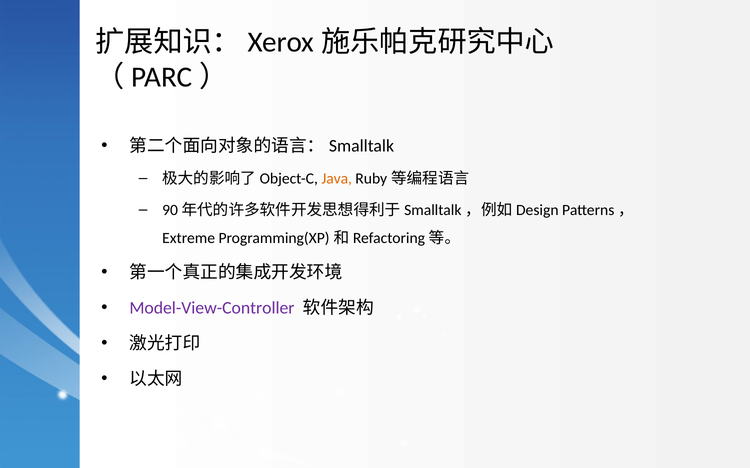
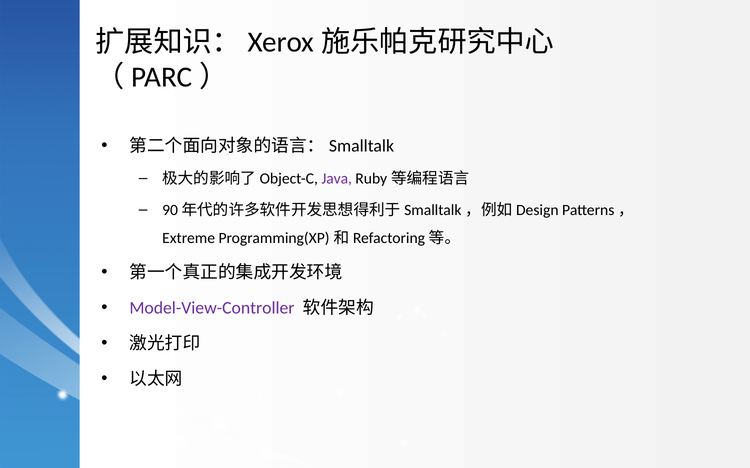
Java colour: orange -> purple
